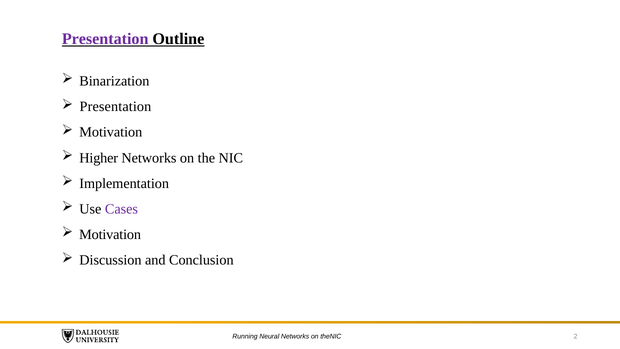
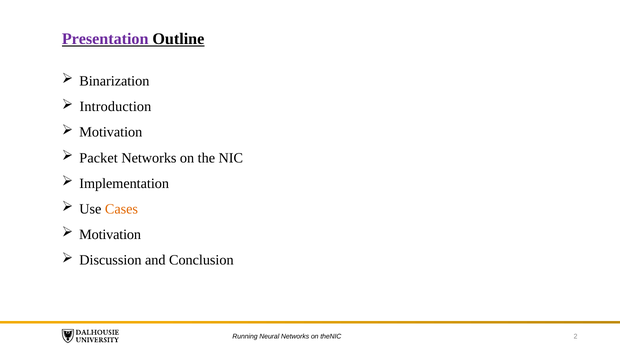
Presentation at (115, 107): Presentation -> Introduction
Higher: Higher -> Packet
Cases colour: purple -> orange
